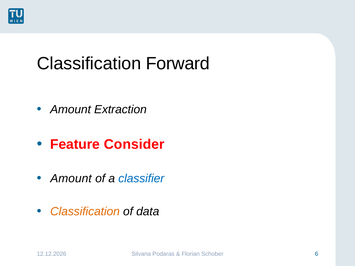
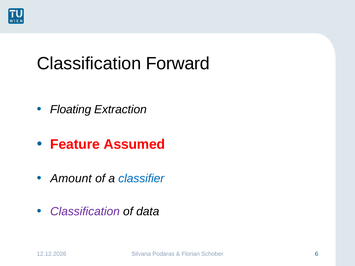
Amount at (71, 110): Amount -> Floating
Consider: Consider -> Assumed
Classification at (85, 212) colour: orange -> purple
